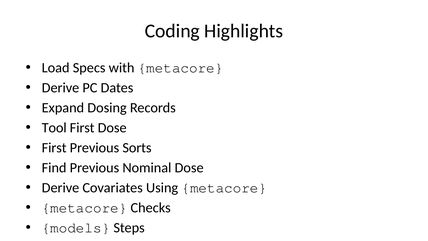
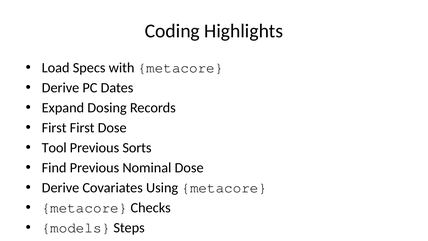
Tool at (54, 128): Tool -> First
First at (54, 148): First -> Tool
